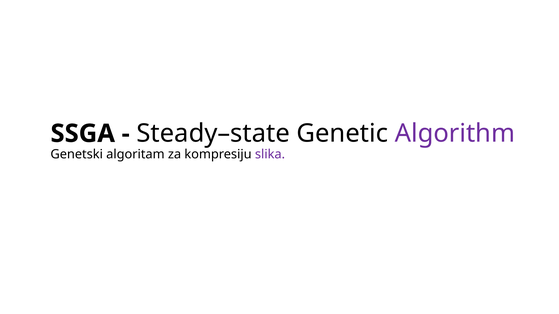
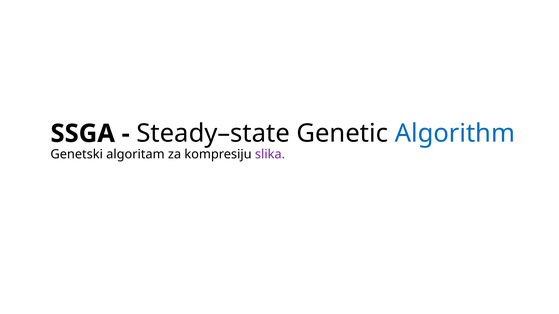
Algorithm colour: purple -> blue
